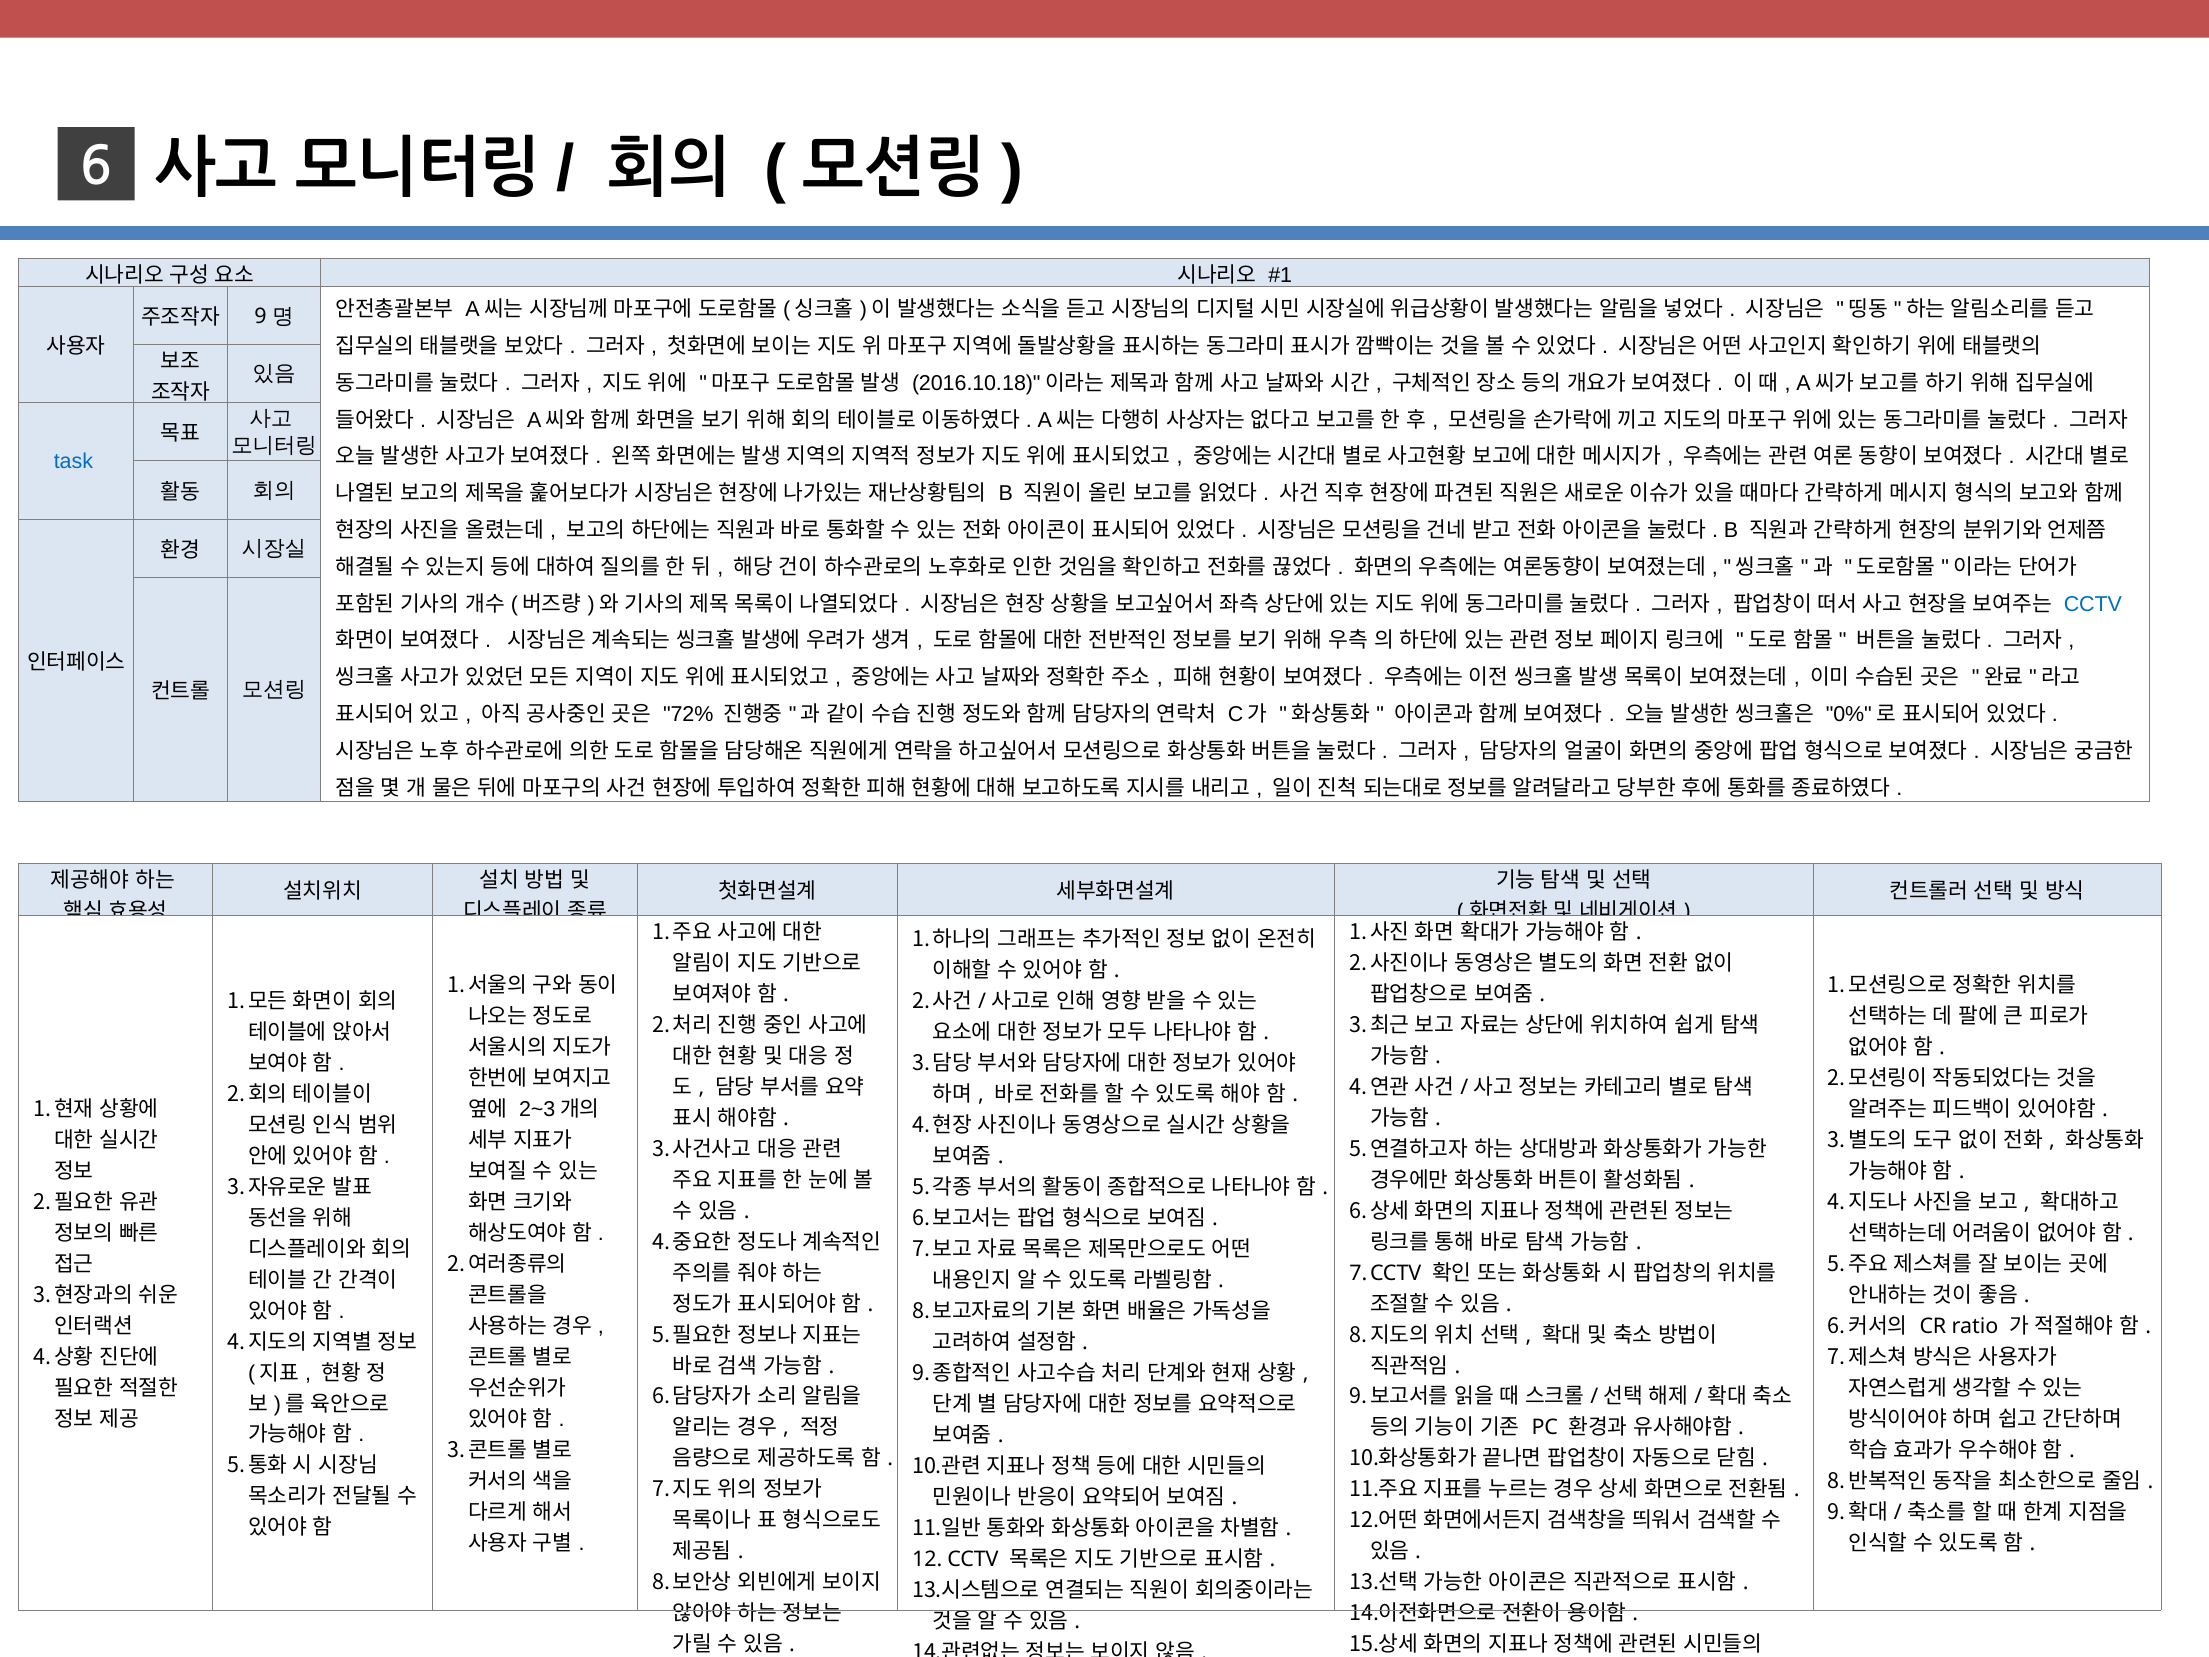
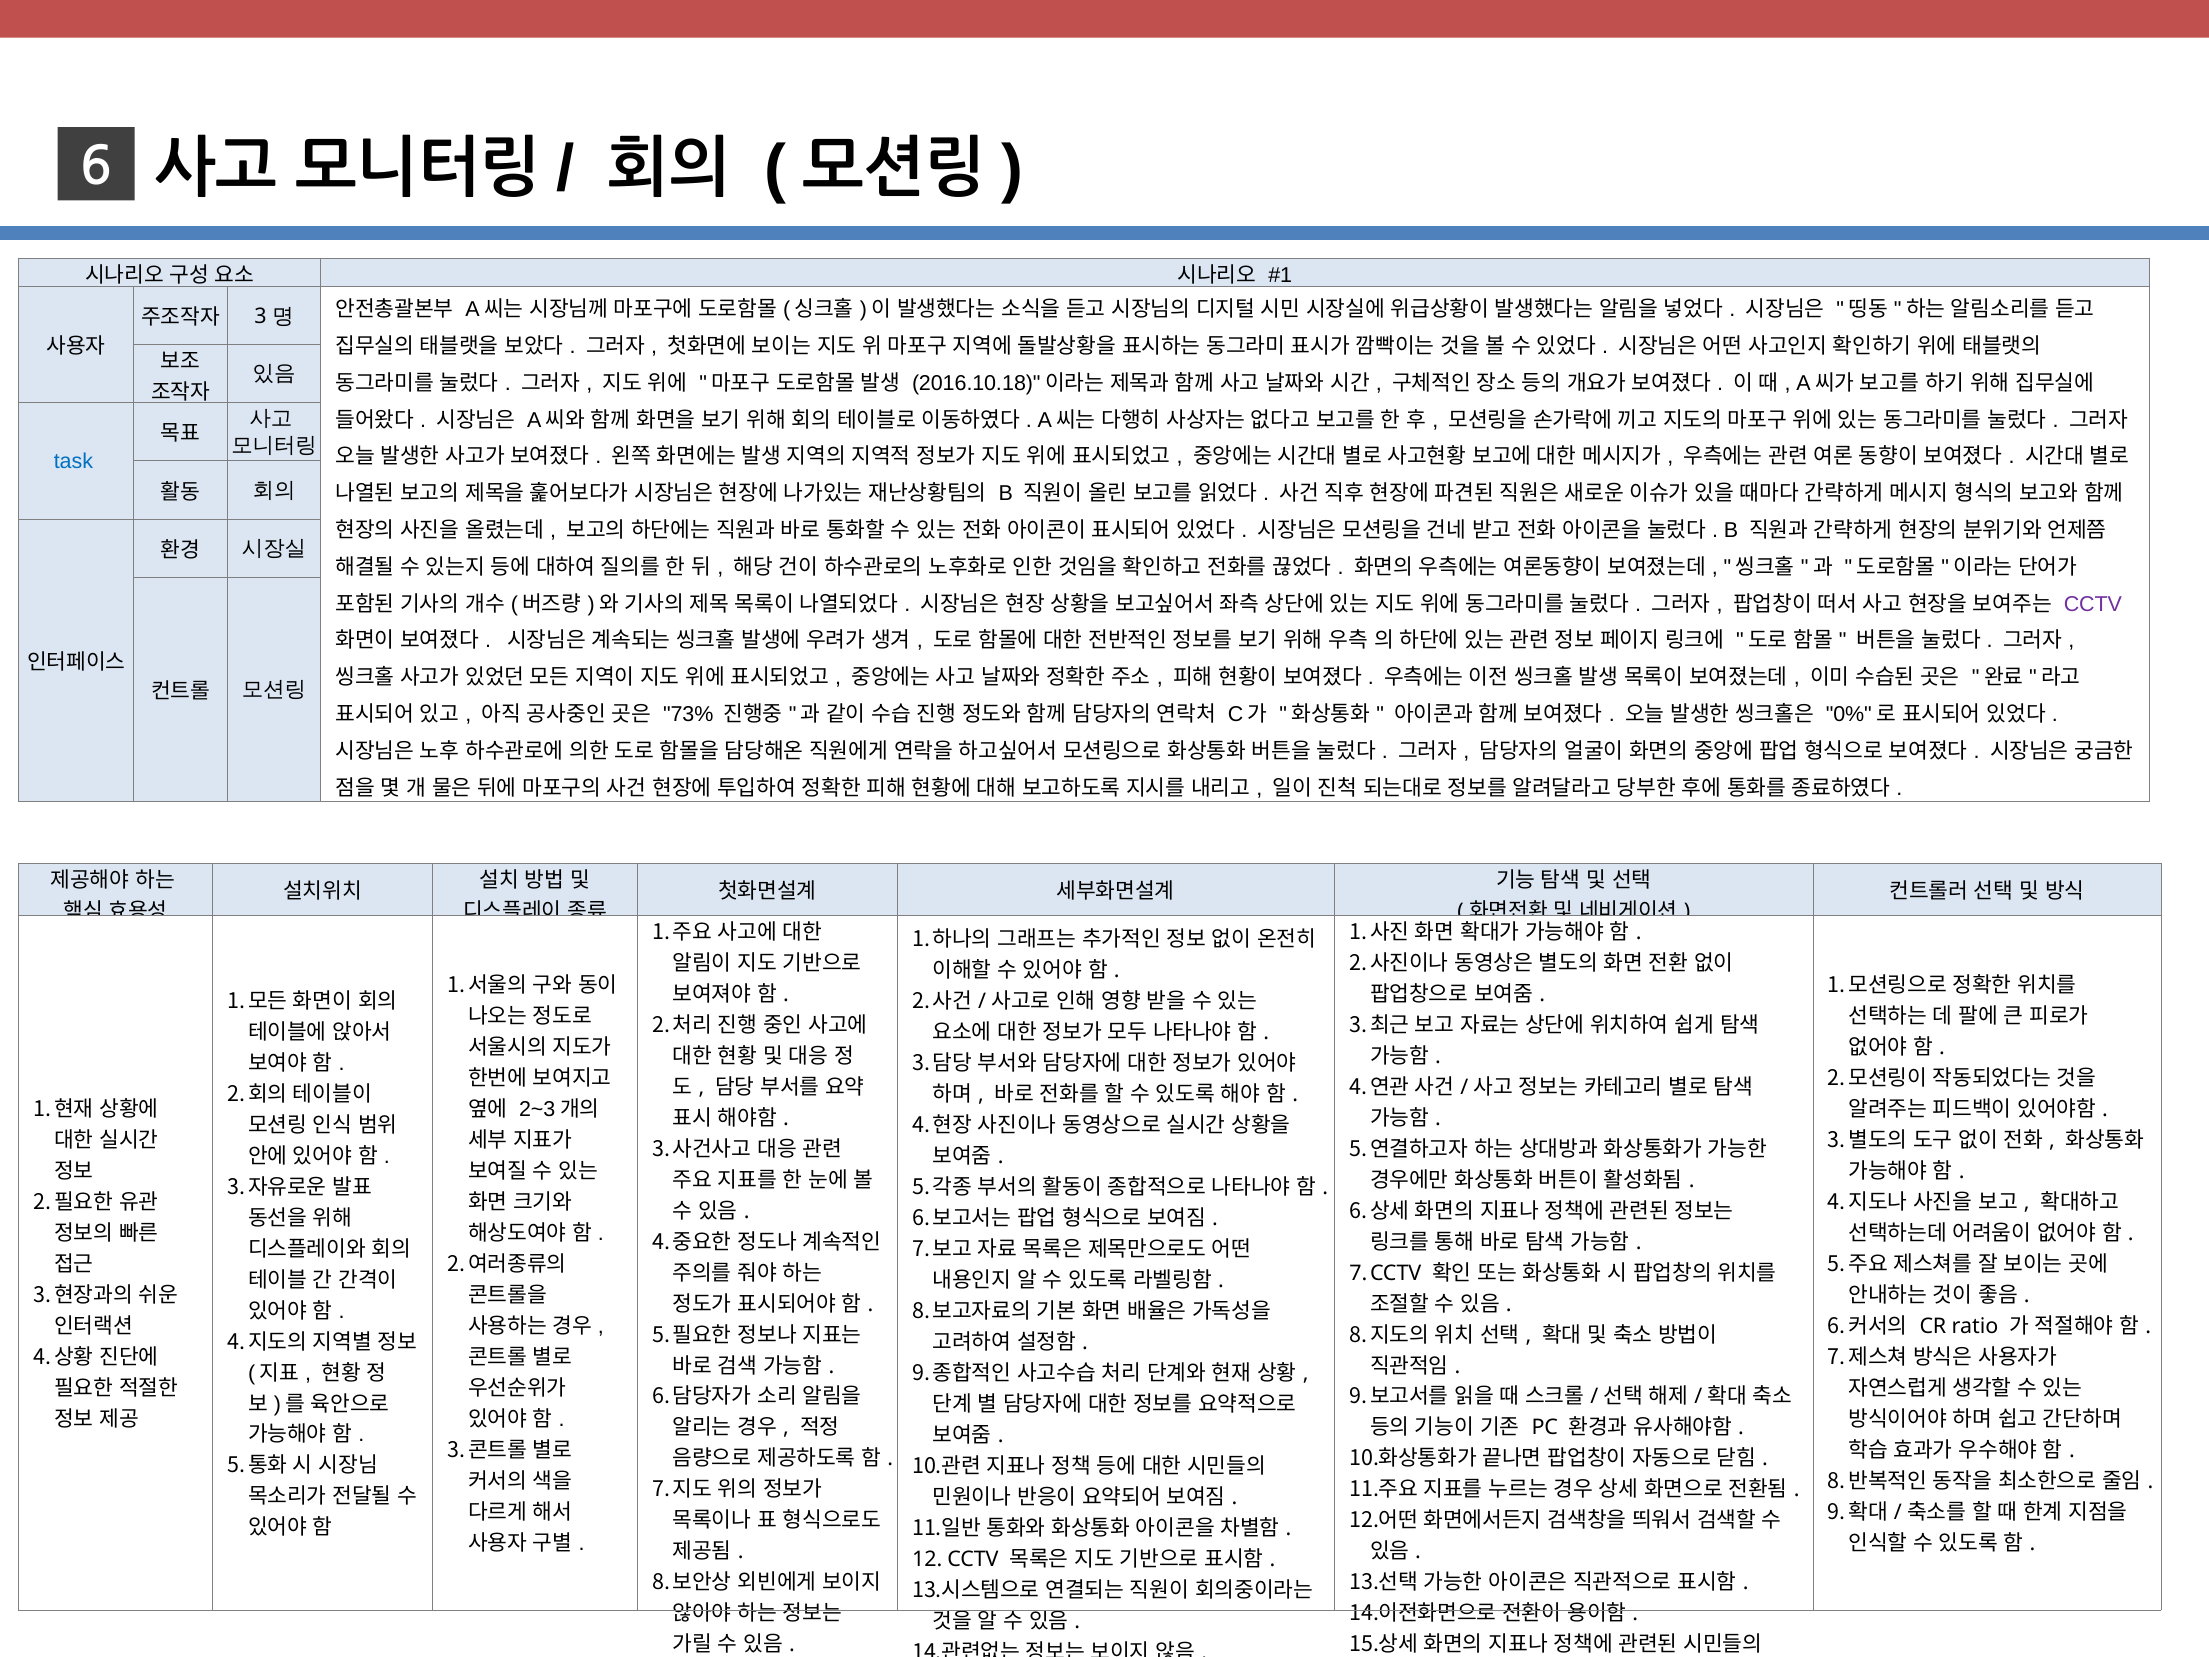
9: 9 -> 3
CCTV at (2093, 604) colour: blue -> purple
72%: 72% -> 73%
